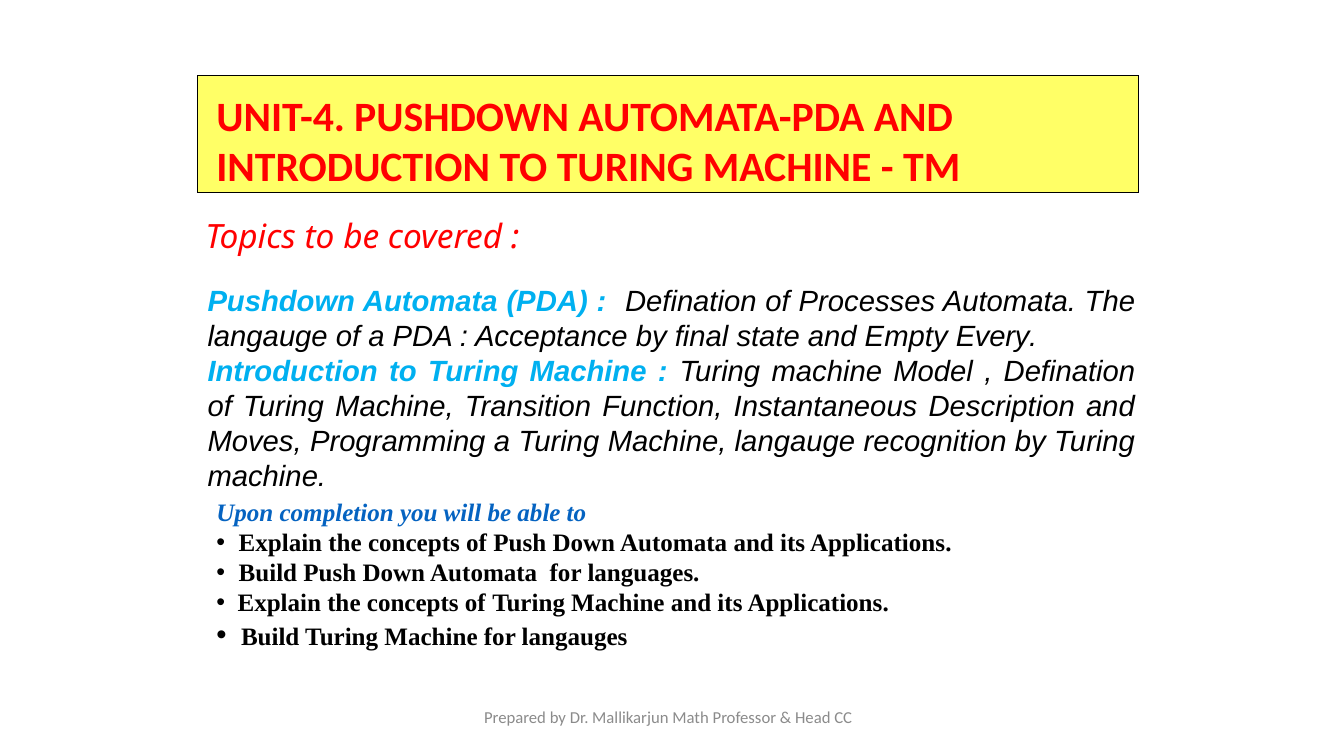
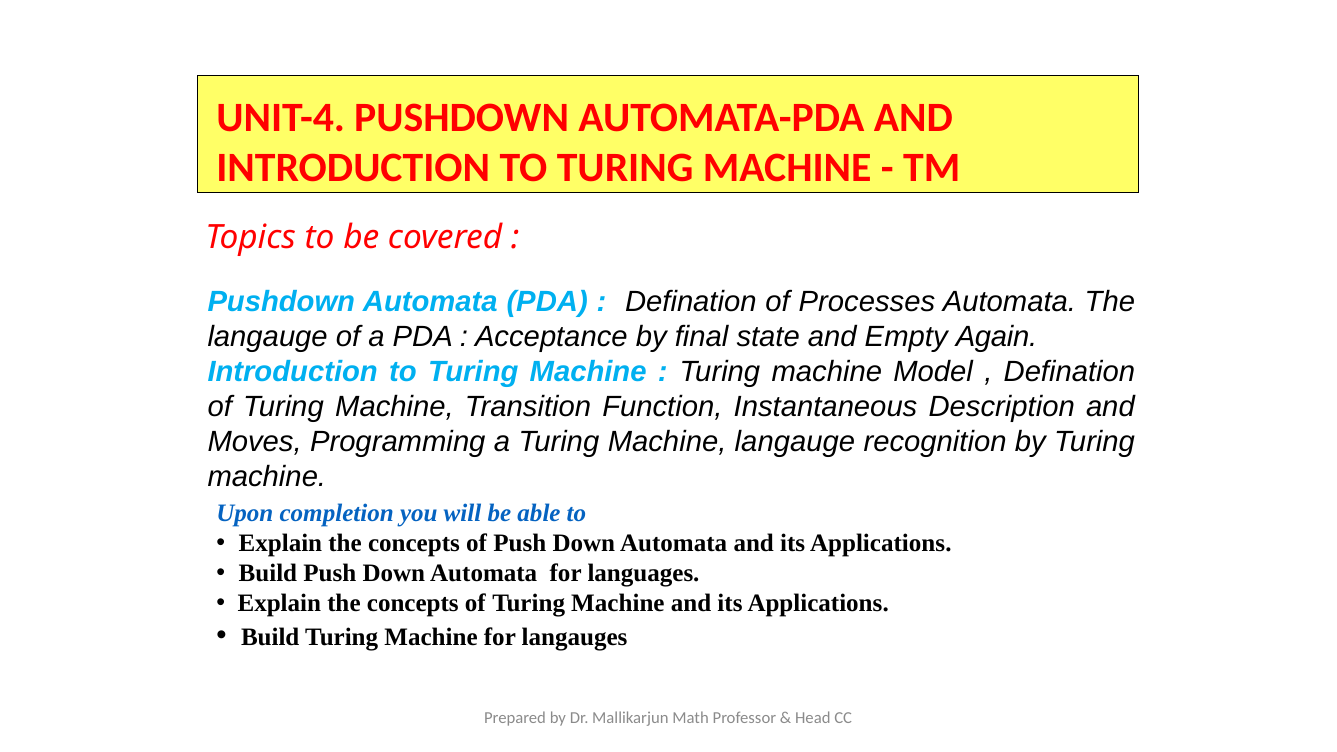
Every: Every -> Again
